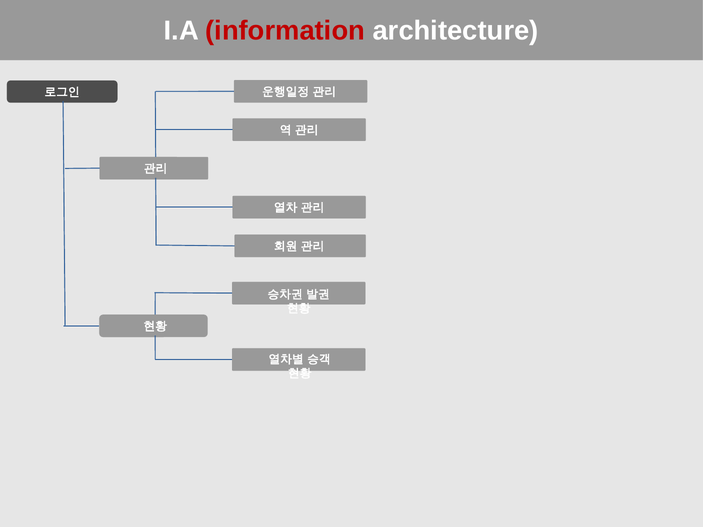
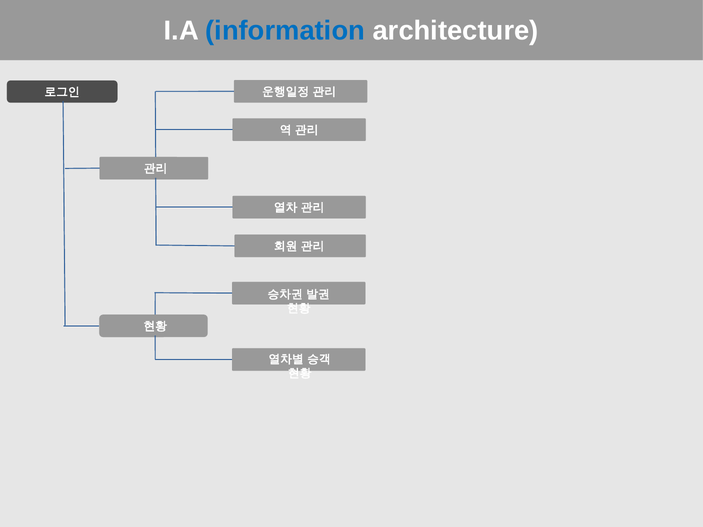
information colour: red -> blue
